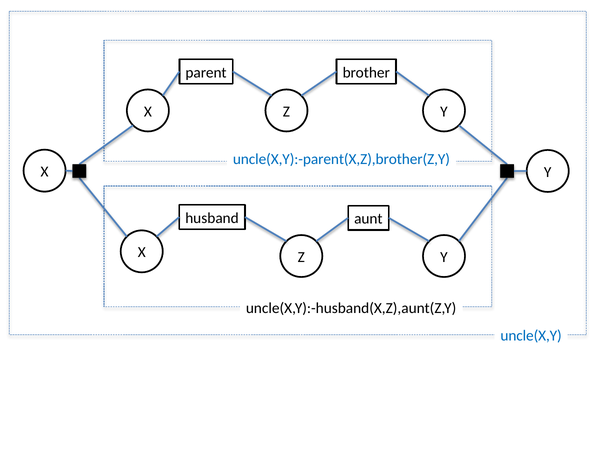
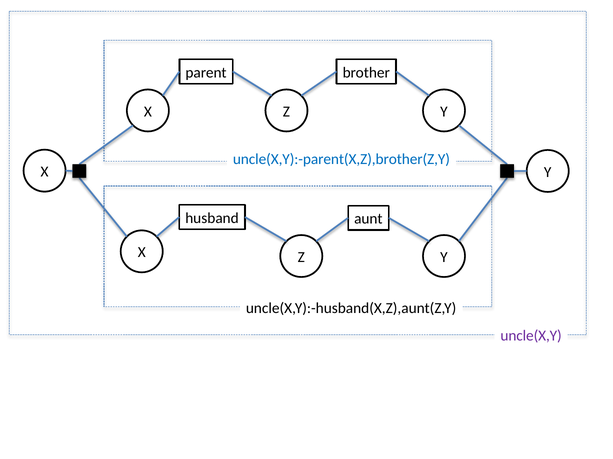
uncle(X,Y colour: blue -> purple
